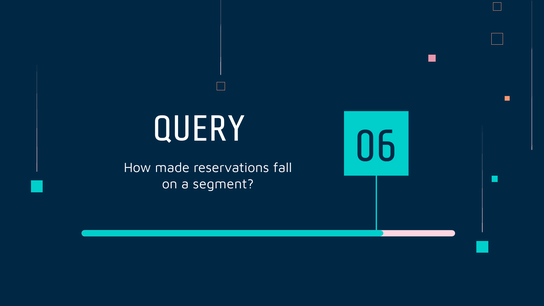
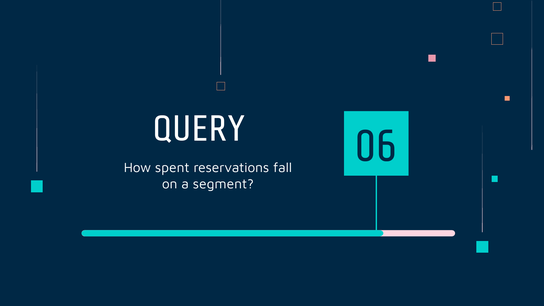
made: made -> spent
